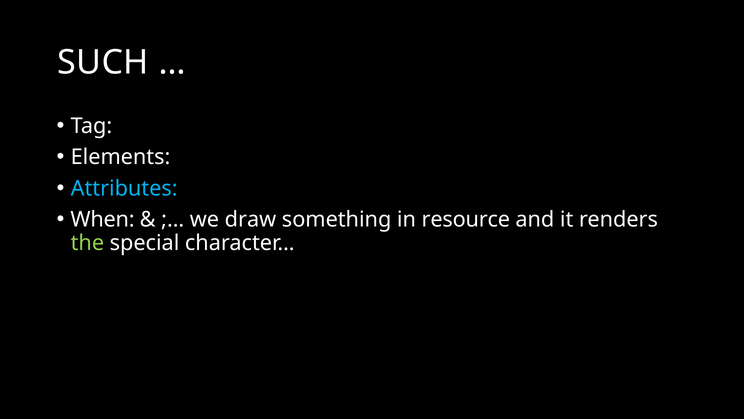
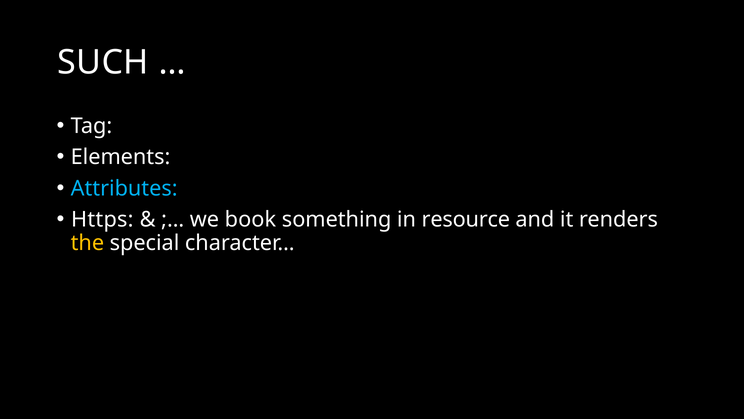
When: When -> Https
draw: draw -> book
the colour: light green -> yellow
